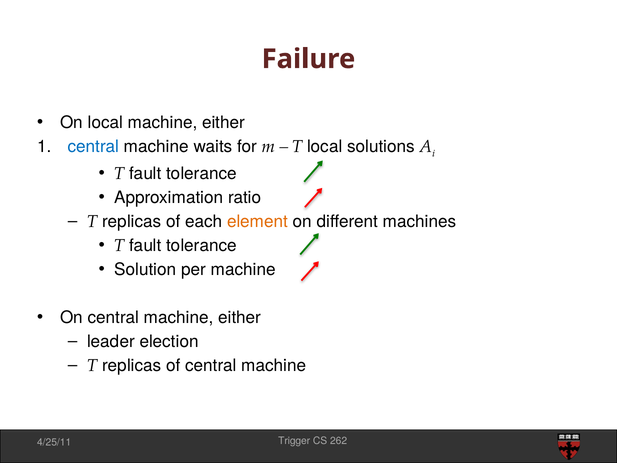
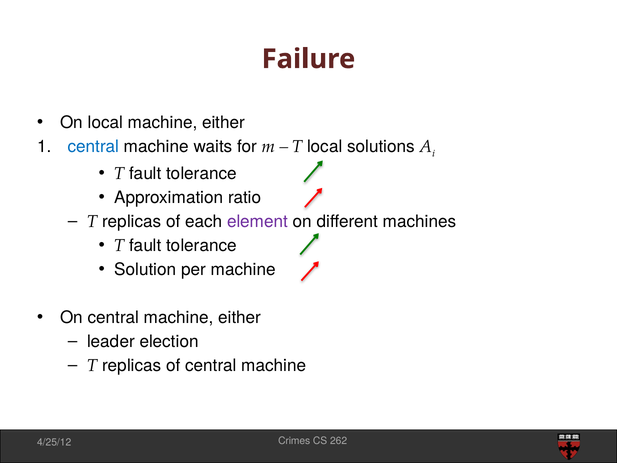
element colour: orange -> purple
Trigger: Trigger -> Crimes
4/25/11: 4/25/11 -> 4/25/12
